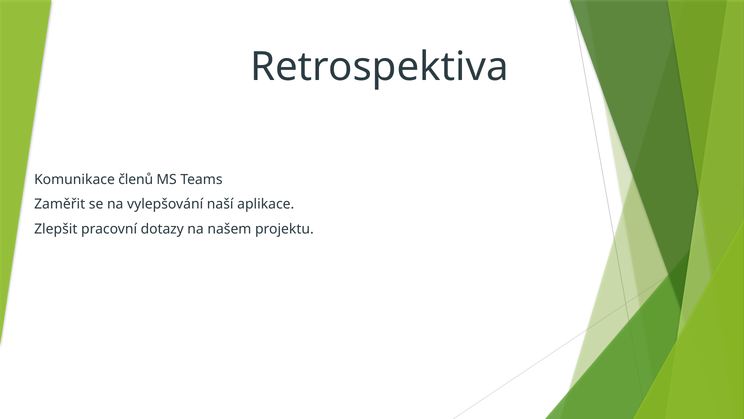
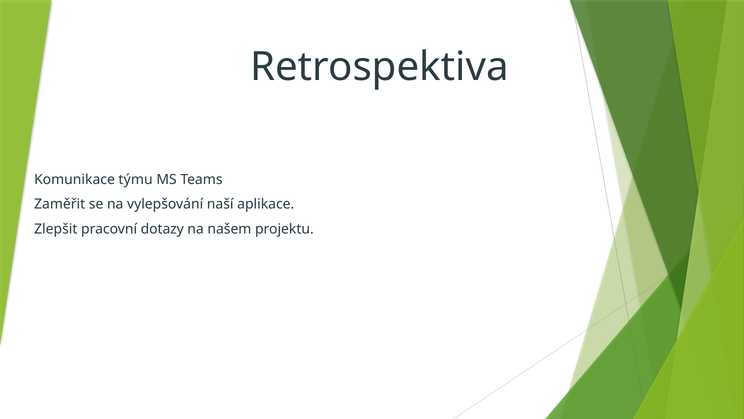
členů: členů -> týmu
